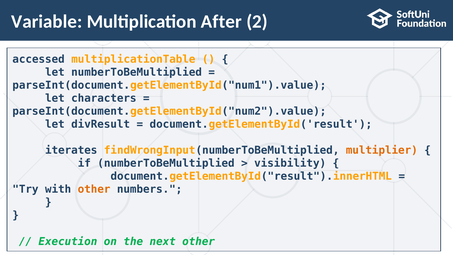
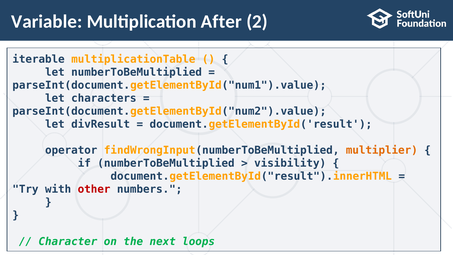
accessed: accessed -> iterable
iterates: iterates -> operator
other at (94, 189) colour: orange -> red
Execution: Execution -> Character
next other: other -> loops
